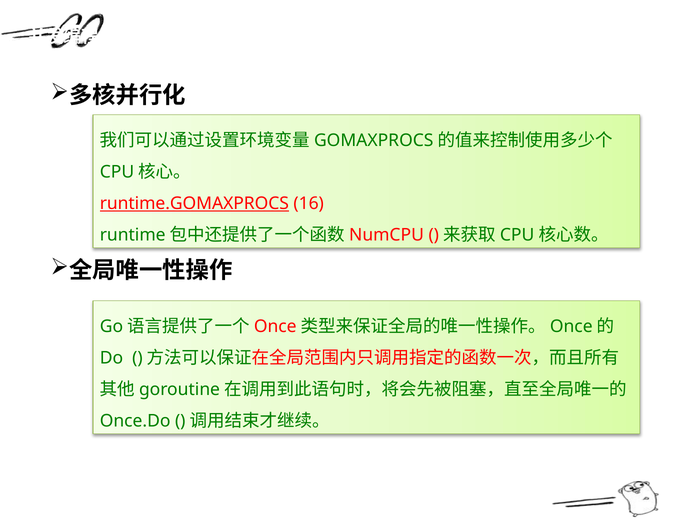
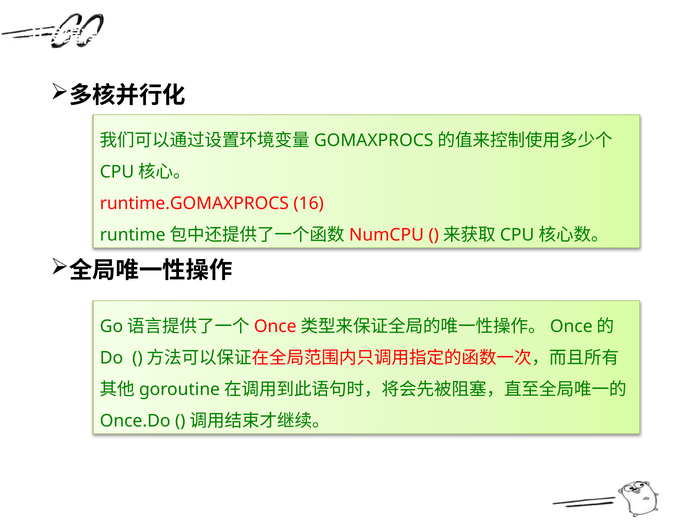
runtime.GOMAXPROCS underline: present -> none
